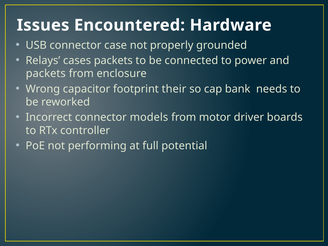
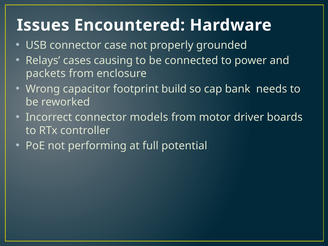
cases packets: packets -> causing
their: their -> build
